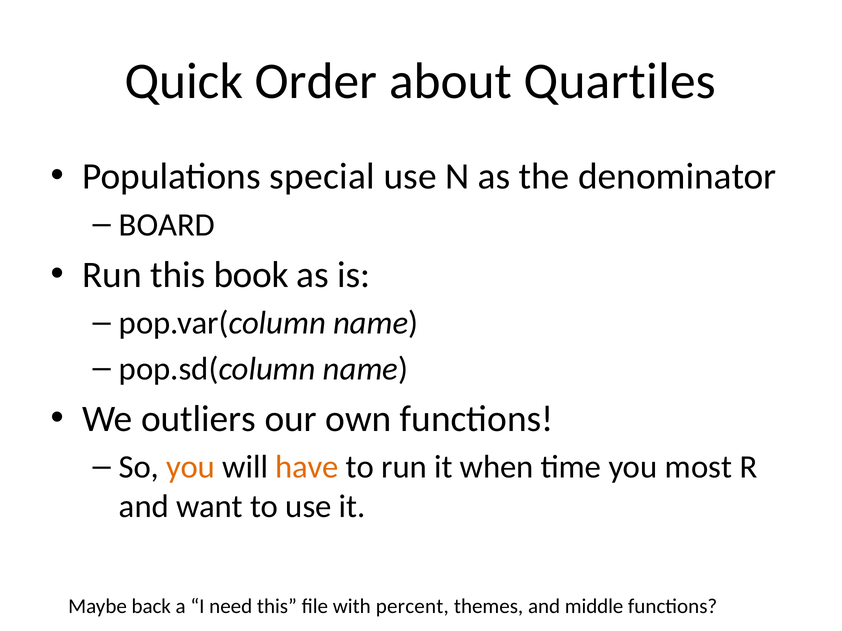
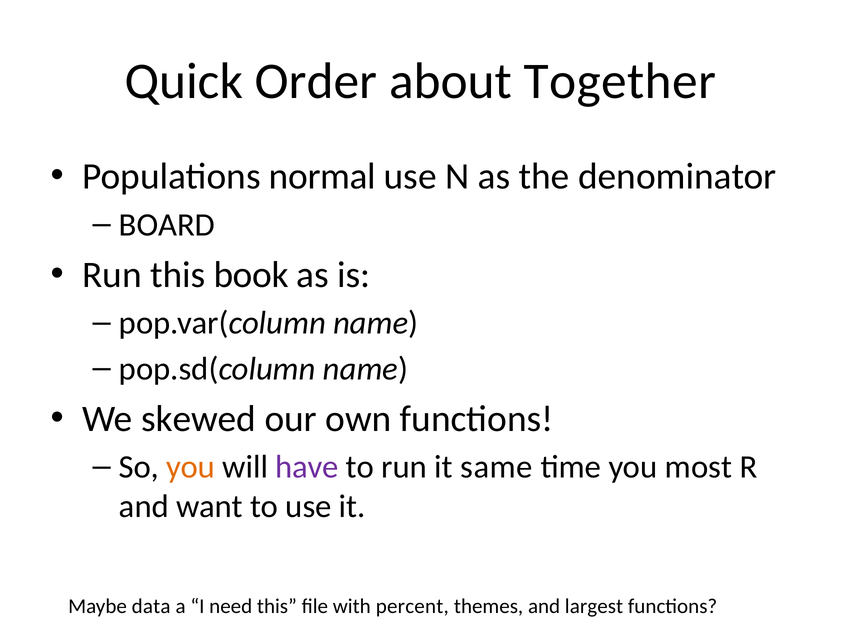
Quartiles: Quartiles -> Together
special: special -> normal
outliers: outliers -> skewed
have colour: orange -> purple
when: when -> same
back: back -> data
middle: middle -> largest
